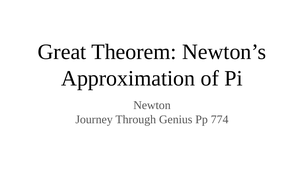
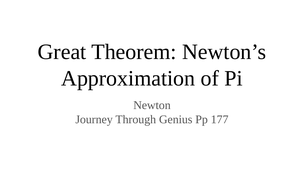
774: 774 -> 177
